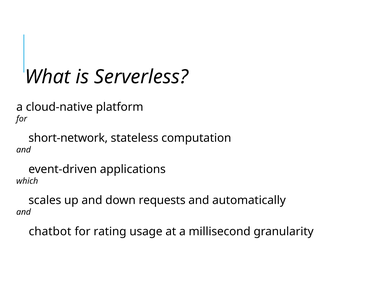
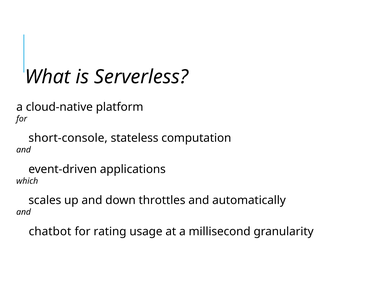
short-network: short-network -> short-console
requests: requests -> throttles
